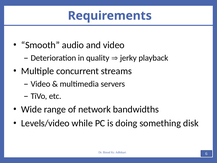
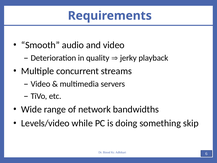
disk: disk -> skip
